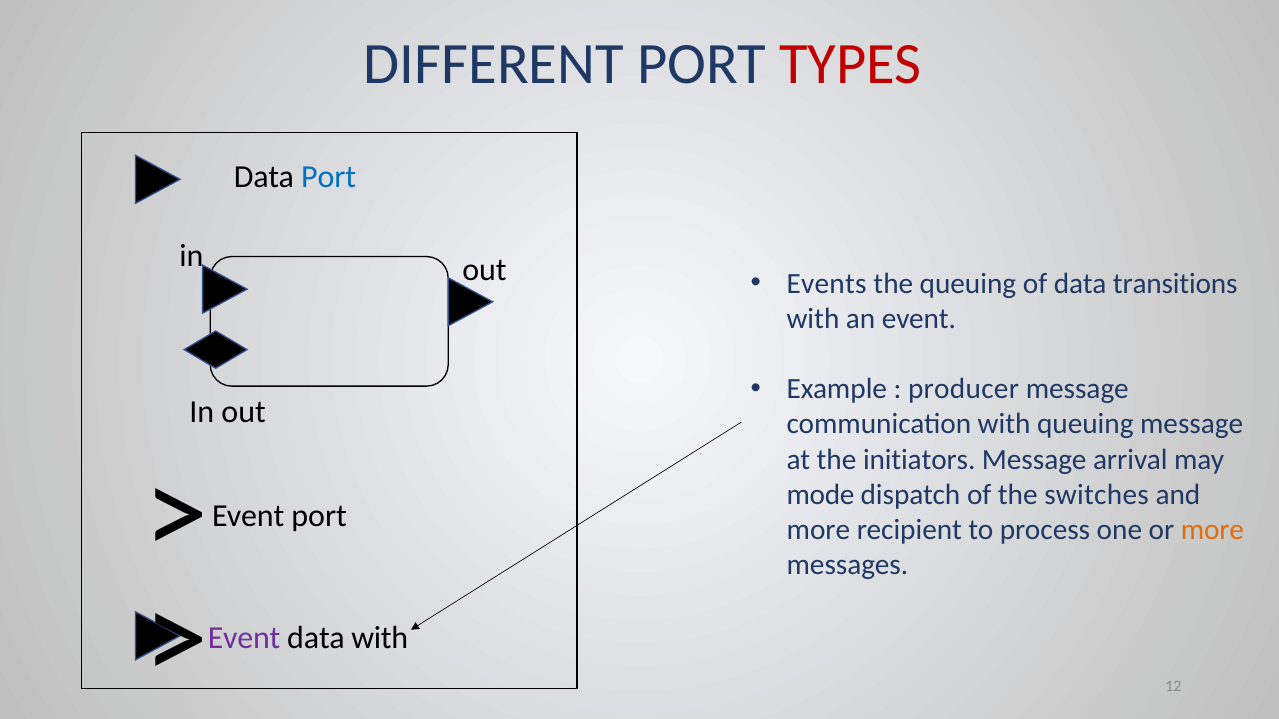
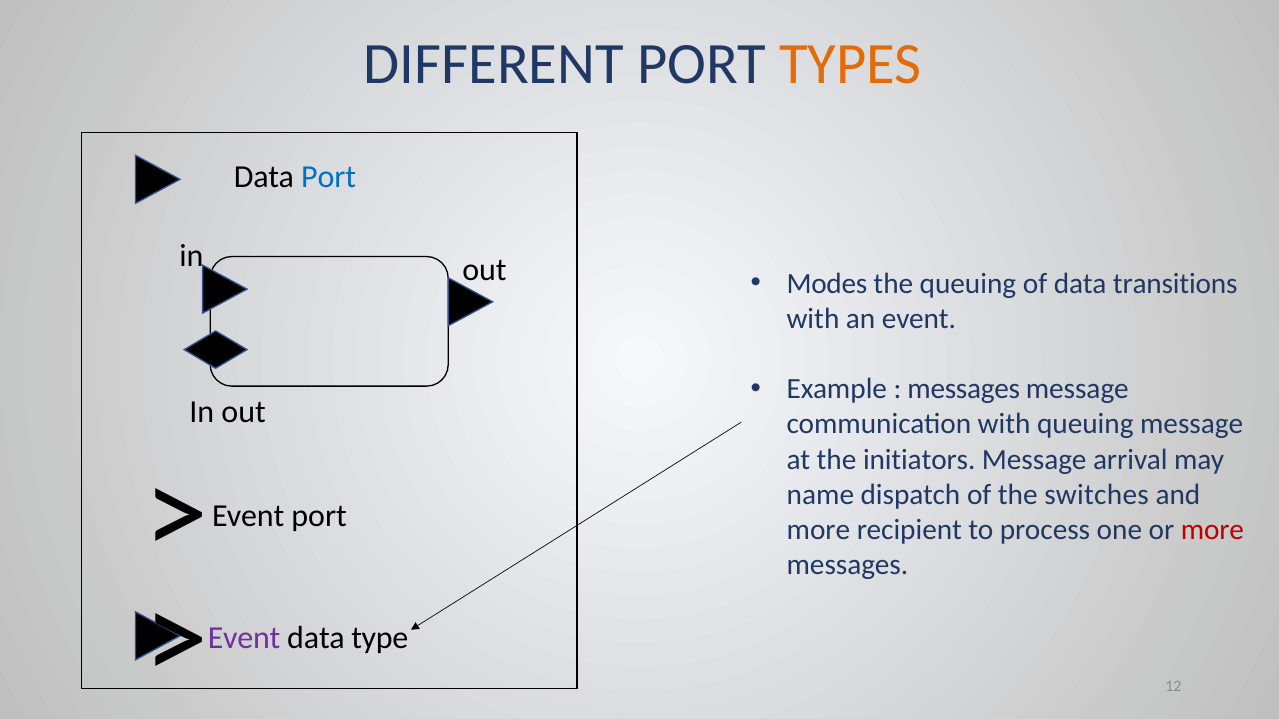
TYPES colour: red -> orange
Events: Events -> Modes
producer at (963, 389): producer -> messages
mode: mode -> name
more at (1212, 530) colour: orange -> red
data with: with -> type
